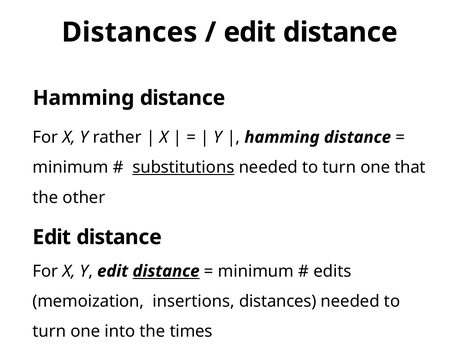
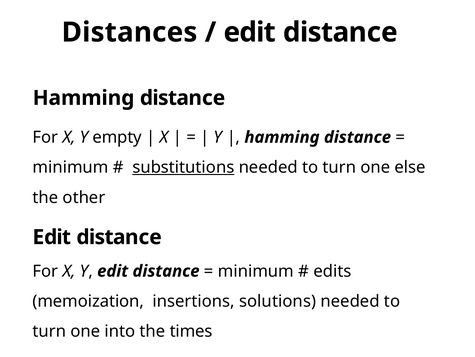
rather: rather -> empty
that: that -> else
distance at (166, 271) underline: present -> none
insertions distances: distances -> solutions
